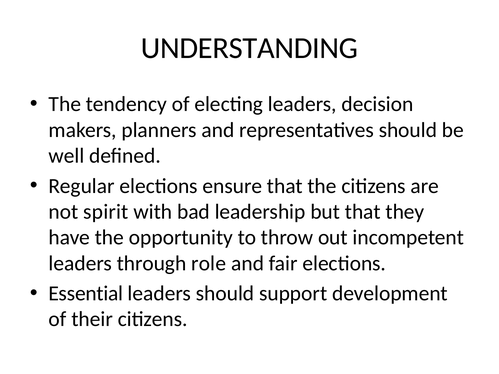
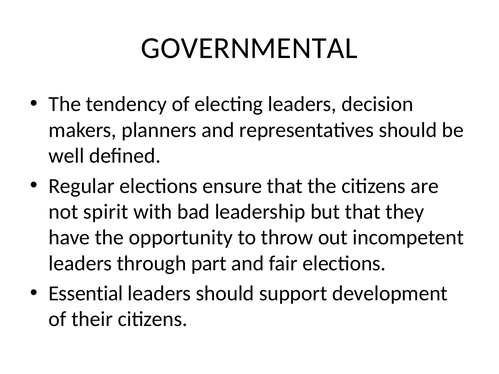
UNDERSTANDING: UNDERSTANDING -> GOVERNMENTAL
role: role -> part
